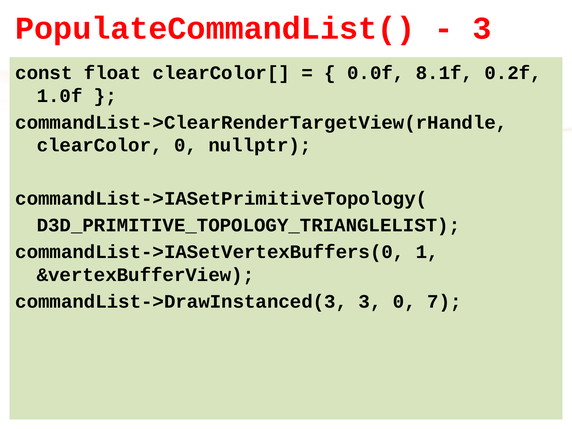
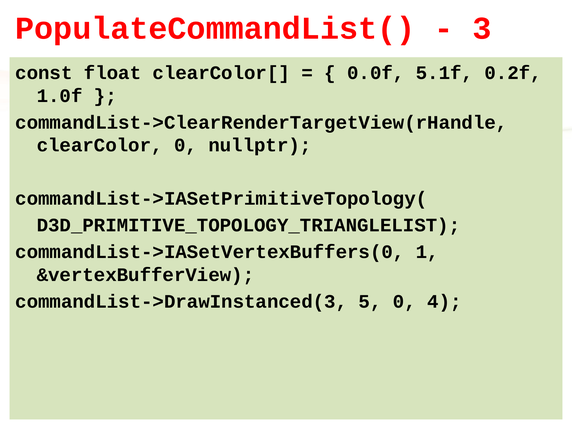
8.1f: 8.1f -> 5.1f
commandList->DrawInstanced(3 3: 3 -> 5
7: 7 -> 4
